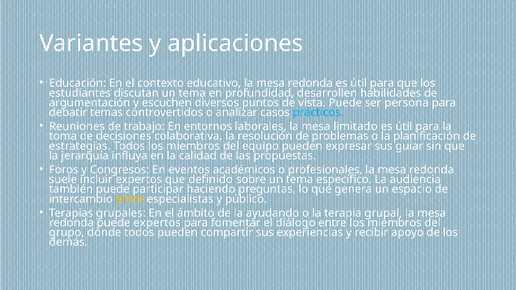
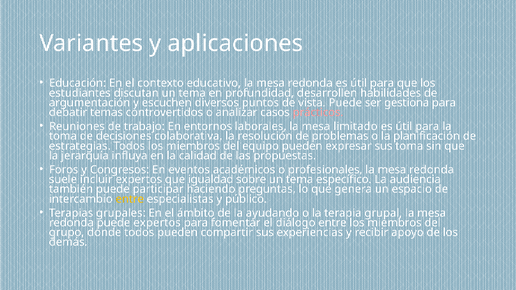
persona: persona -> gestiona
prácticos colour: light blue -> pink
sus guiar: guiar -> toma
definido: definido -> igualdad
